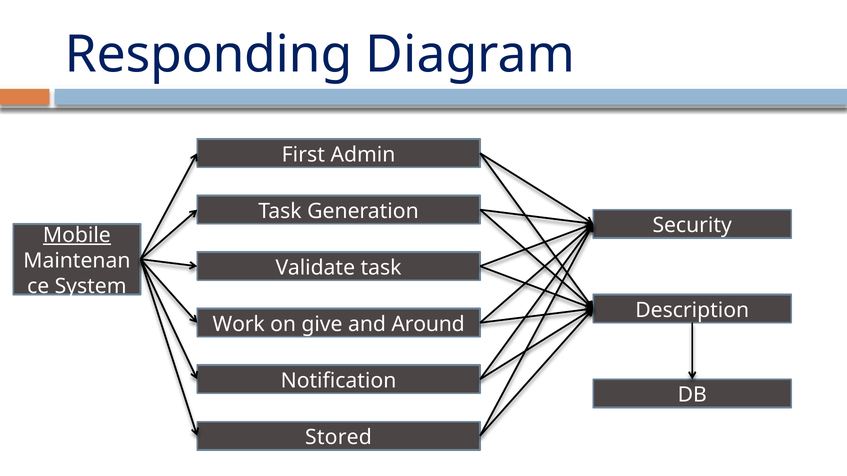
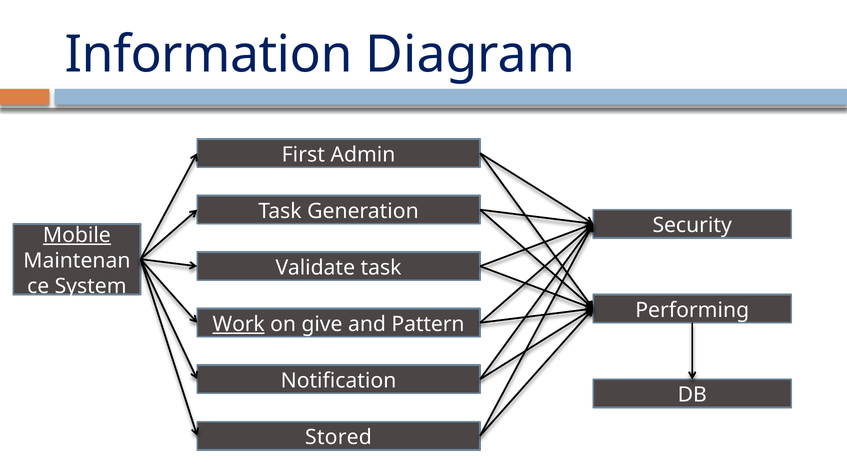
Responding: Responding -> Information
Description: Description -> Performing
Work underline: none -> present
Around: Around -> Pattern
